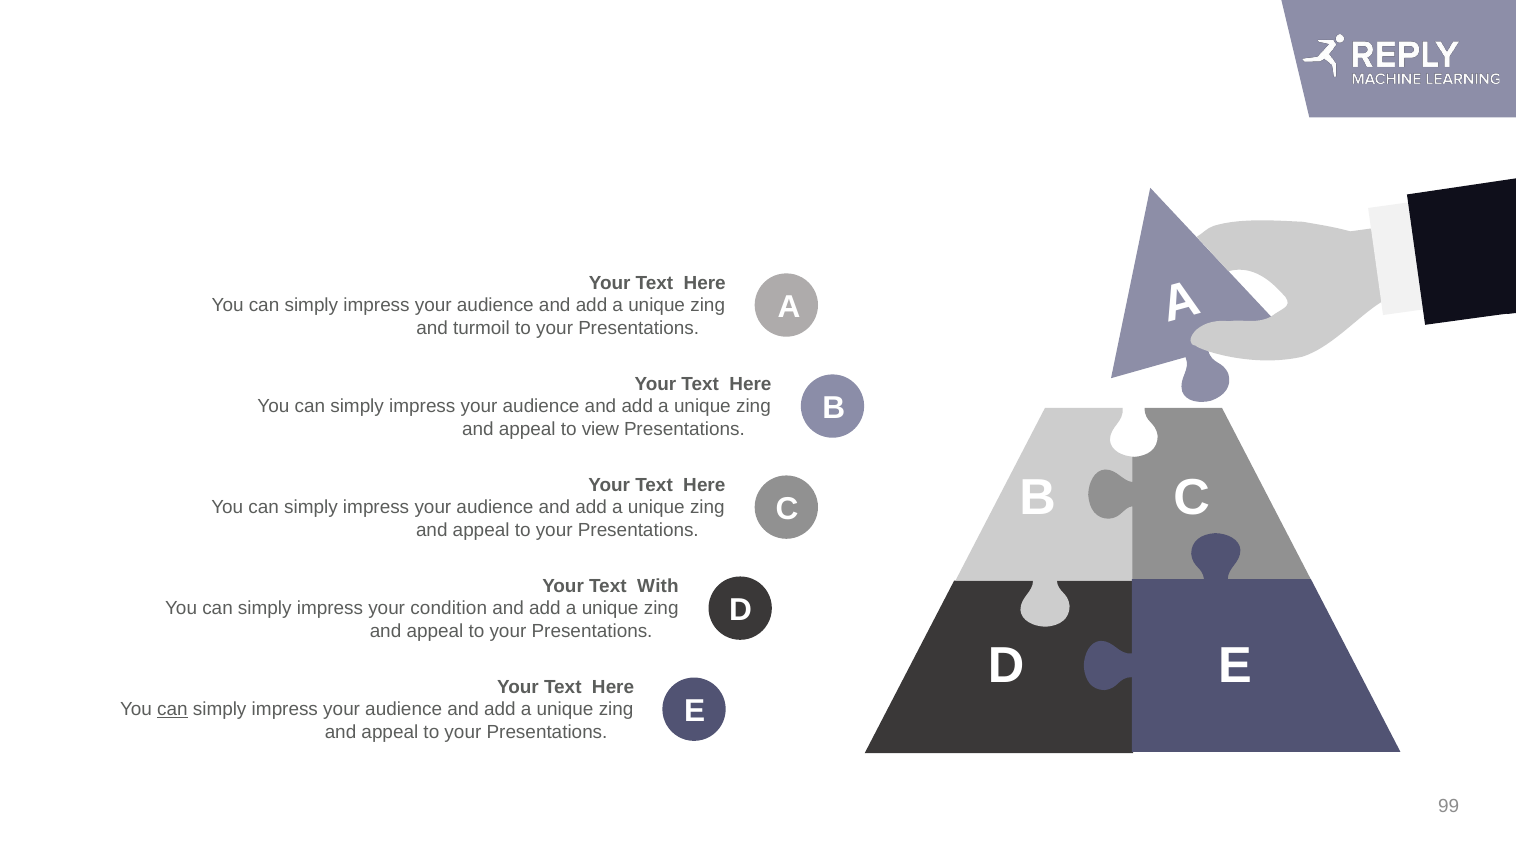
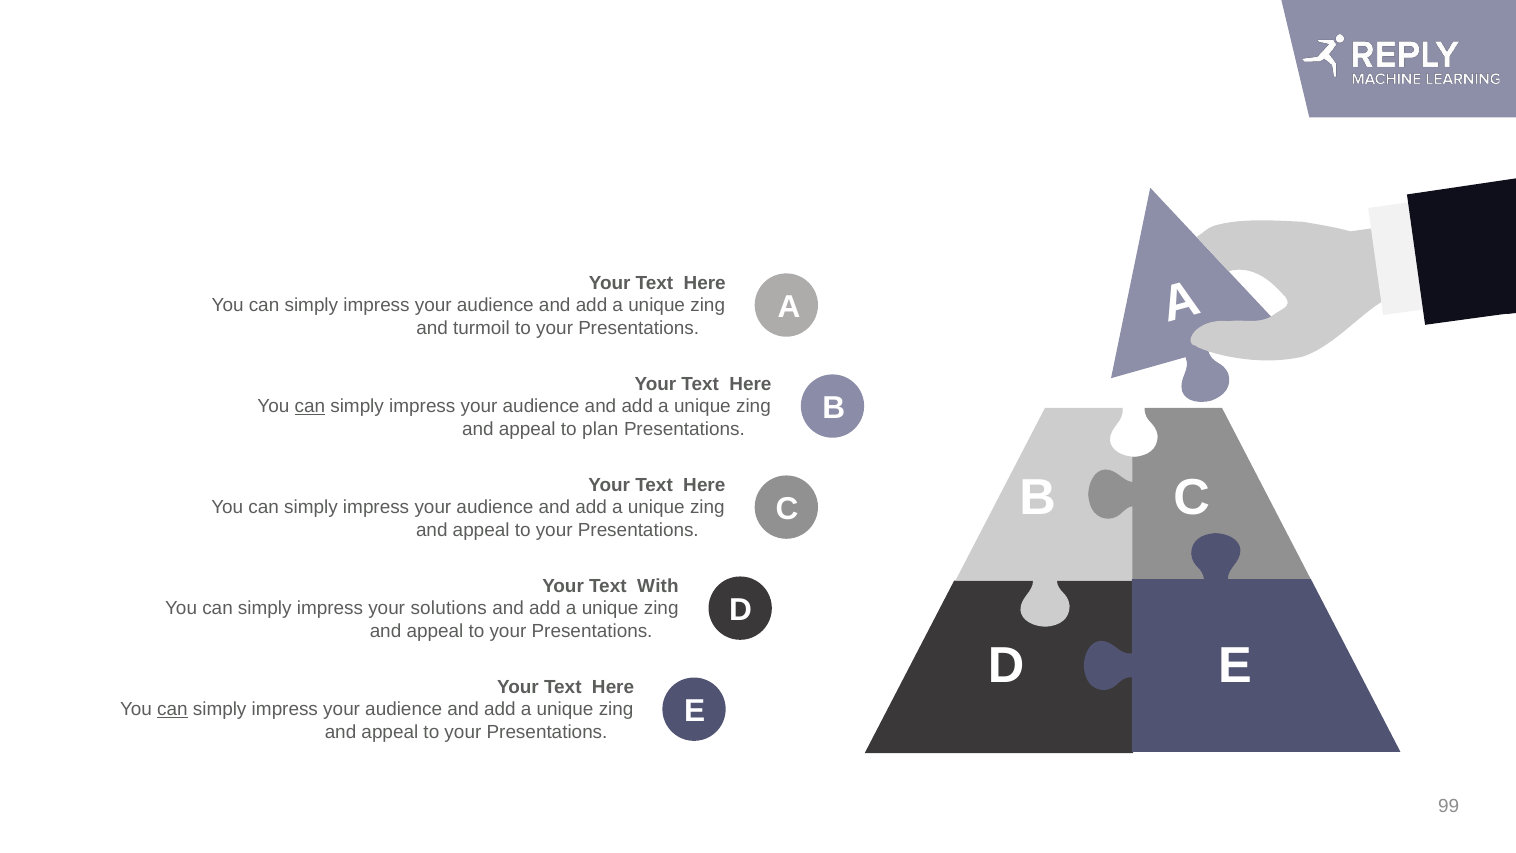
can at (310, 407) underline: none -> present
view: view -> plan
condition: condition -> solutions
